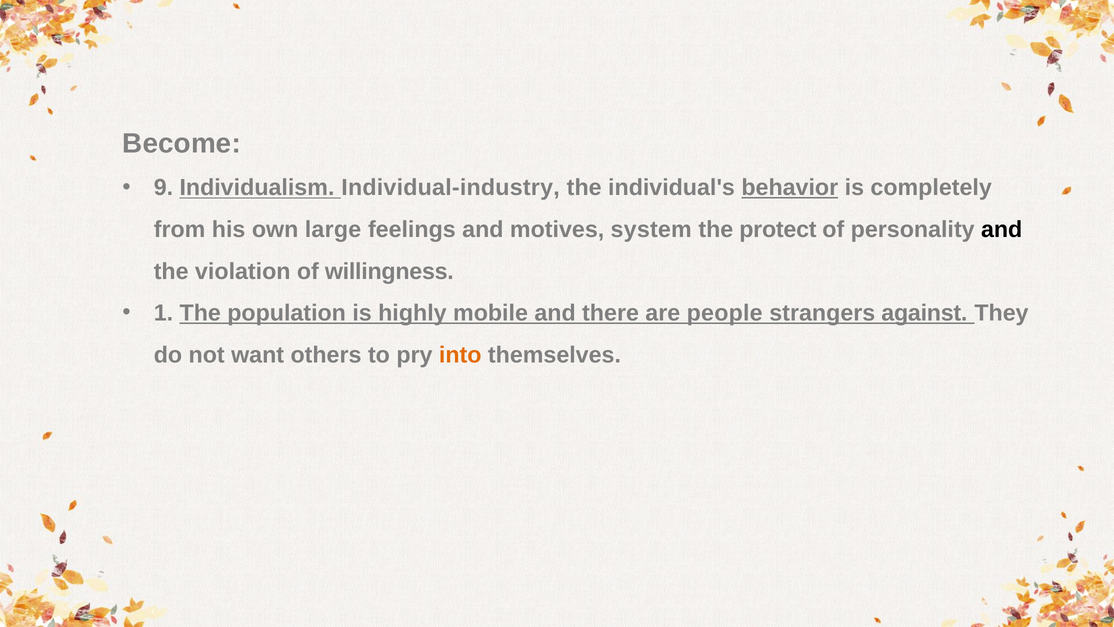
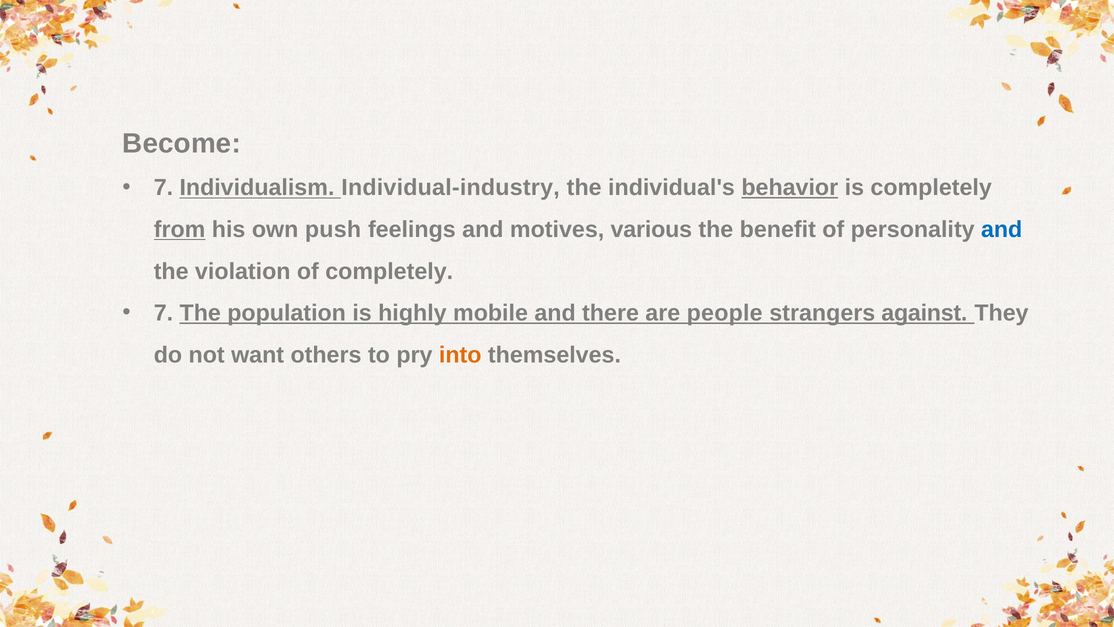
9 at (163, 188): 9 -> 7
from underline: none -> present
large: large -> push
system: system -> various
protect: protect -> benefit
and at (1002, 230) colour: black -> blue
of willingness: willingness -> completely
1 at (163, 313): 1 -> 7
